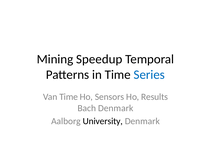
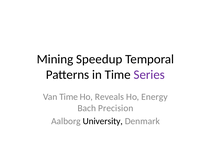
Series colour: blue -> purple
Sensors: Sensors -> Reveals
Results: Results -> Energy
Bach Denmark: Denmark -> Precision
